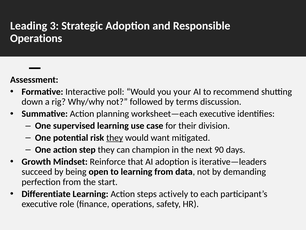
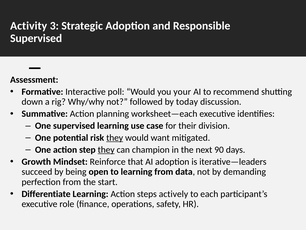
Leading: Leading -> Activity
Operations at (36, 38): Operations -> Supervised
terms: terms -> today
they at (106, 149) underline: none -> present
